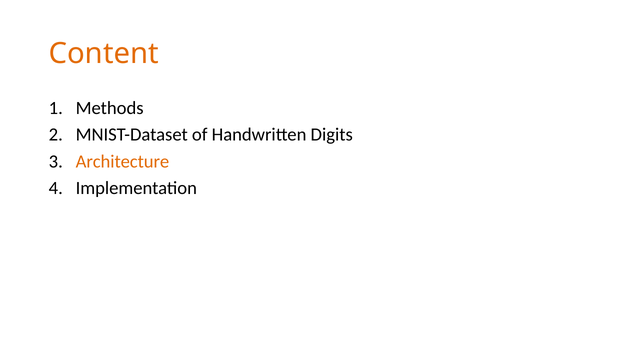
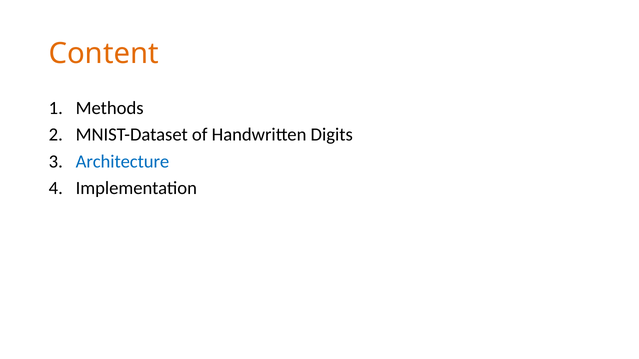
Architecture colour: orange -> blue
